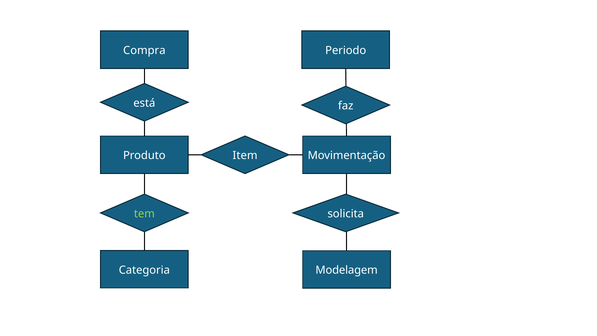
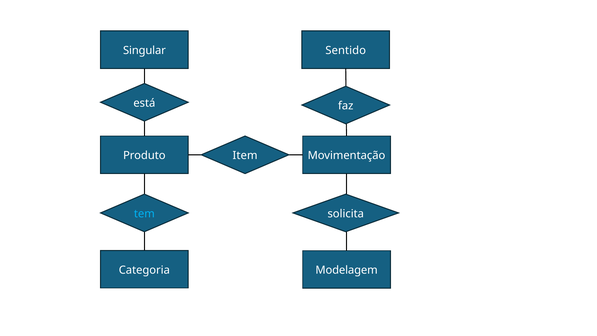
Compra: Compra -> Singular
Periodo: Periodo -> Sentido
tem colour: light green -> light blue
